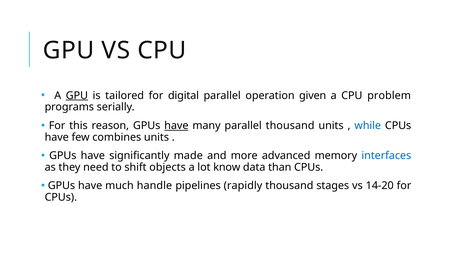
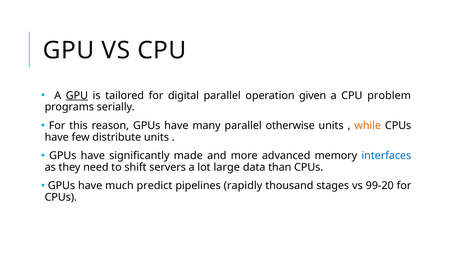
have at (176, 125) underline: present -> none
parallel thousand: thousand -> otherwise
while colour: blue -> orange
combines: combines -> distribute
objects: objects -> servers
know: know -> large
handle: handle -> predict
14-20: 14-20 -> 99-20
